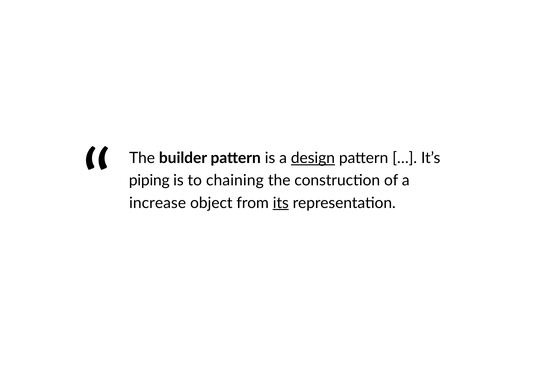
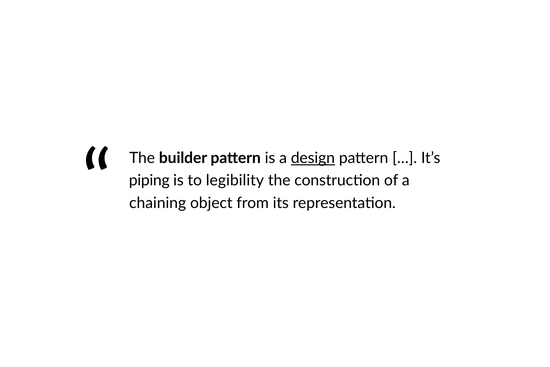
chaining: chaining -> legibility
increase: increase -> chaining
its underline: present -> none
